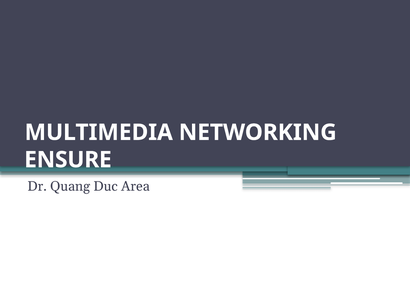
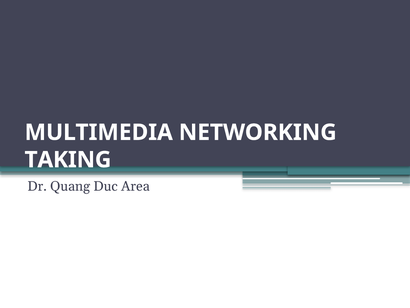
ENSURE: ENSURE -> TAKING
